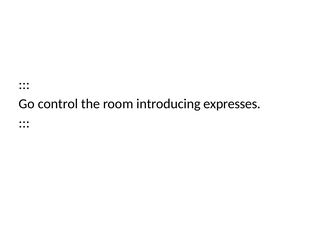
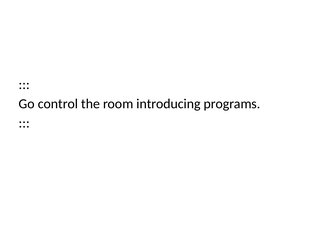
expresses: expresses -> programs
